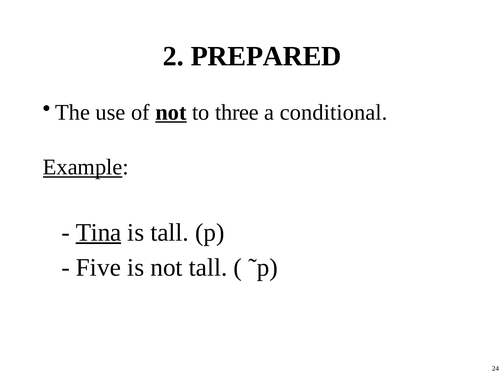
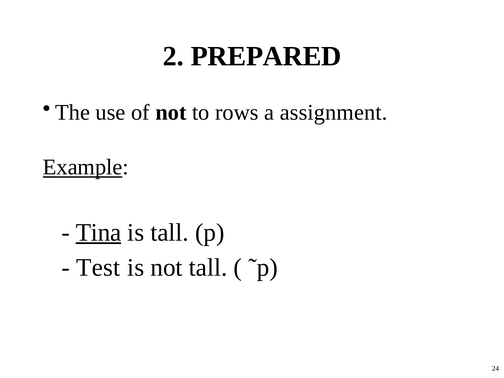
not at (171, 112) underline: present -> none
three: three -> rows
conditional: conditional -> assignment
Five: Five -> Test
